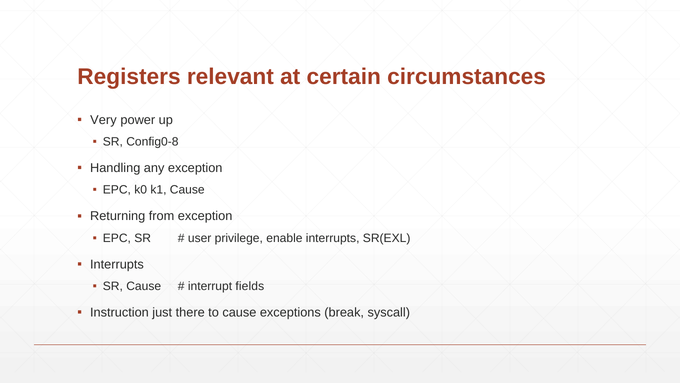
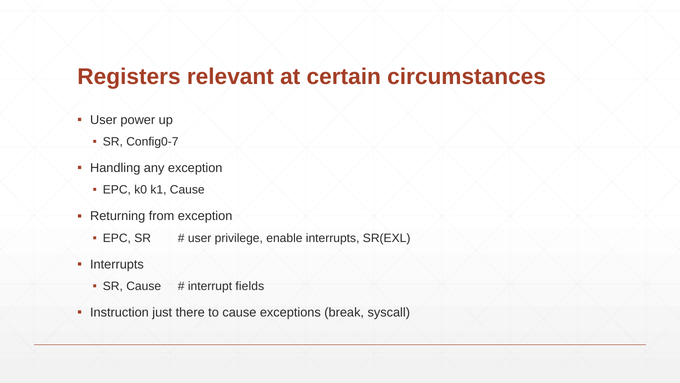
Very at (103, 120): Very -> User
Config0-8: Config0-8 -> Config0-7
